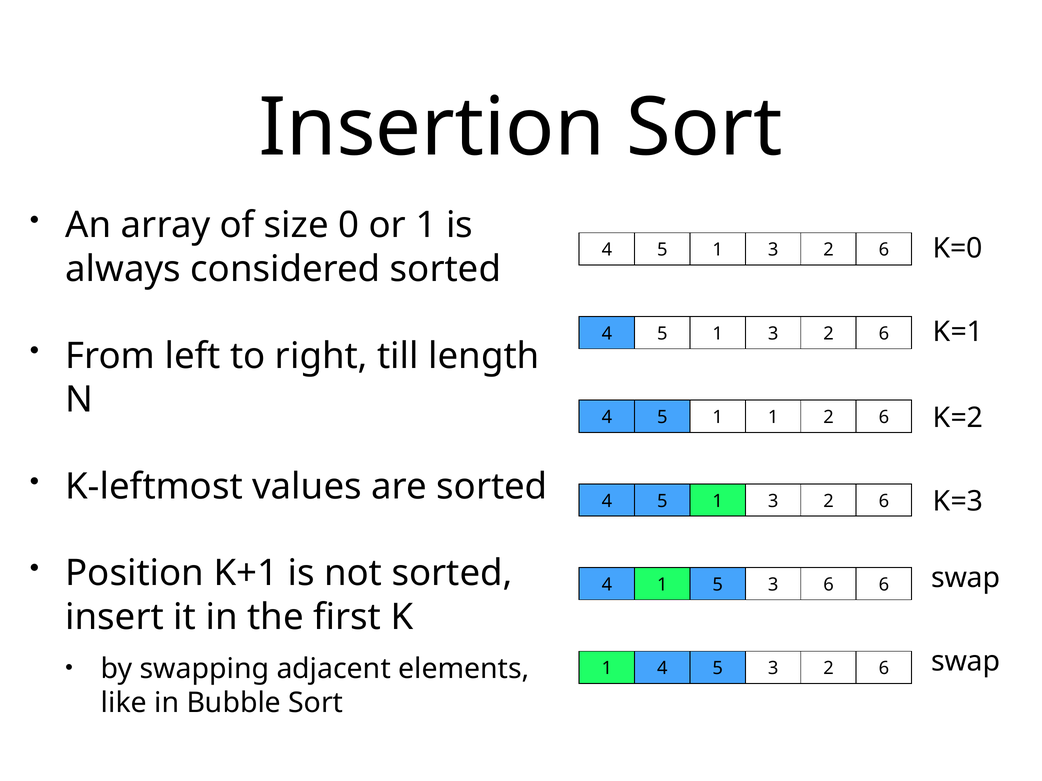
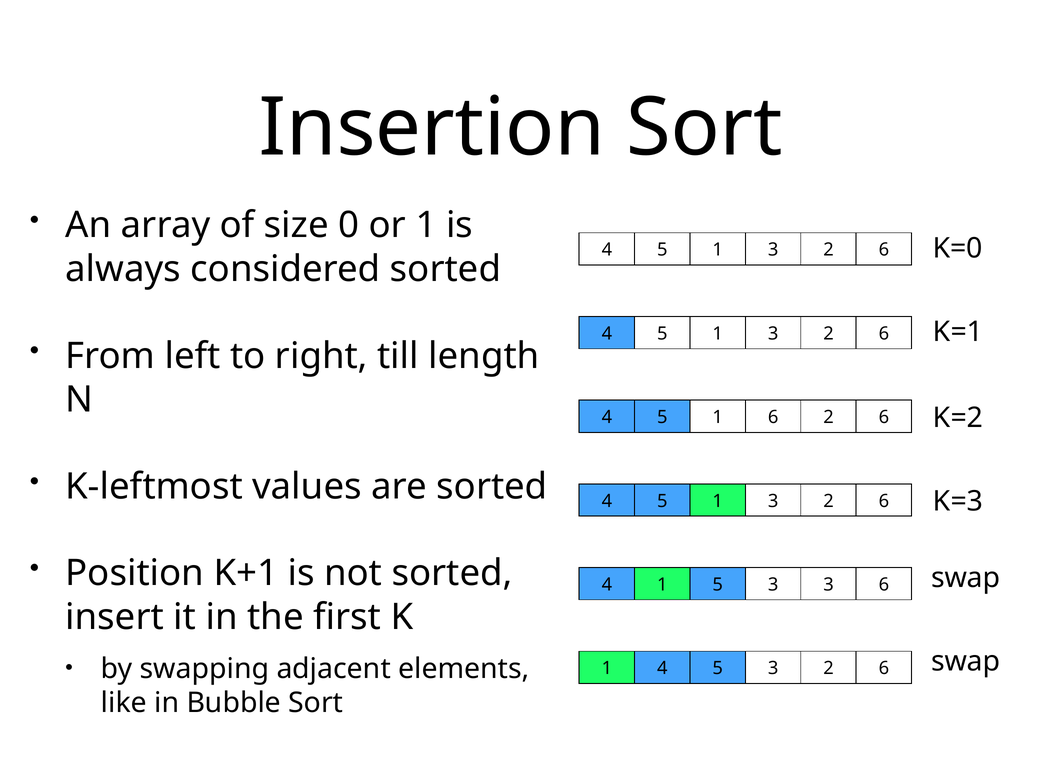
1 1: 1 -> 6
3 6: 6 -> 3
